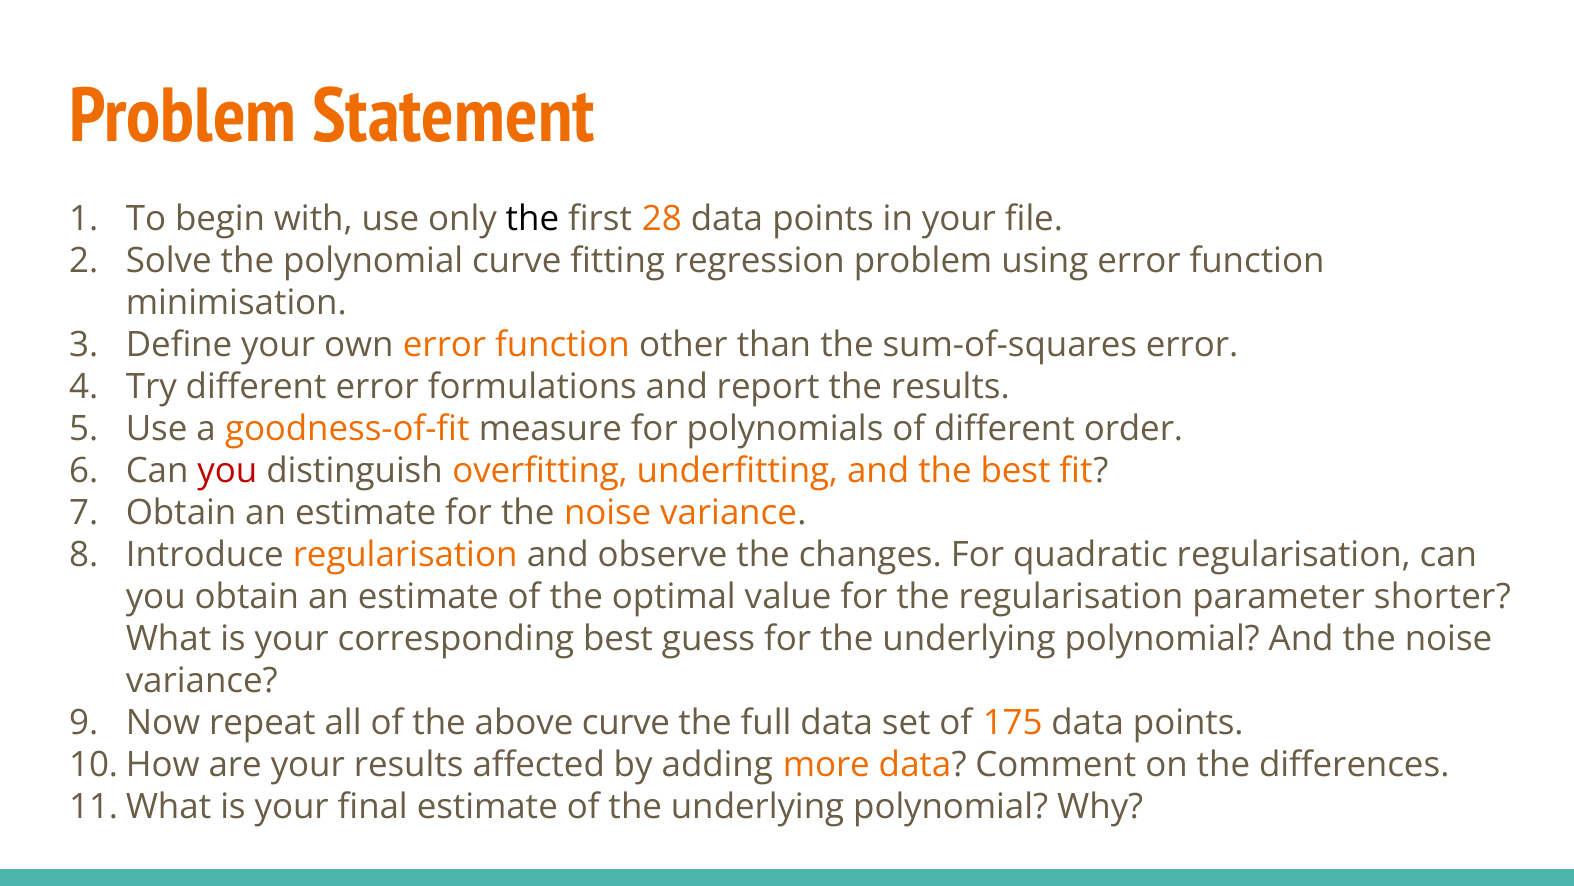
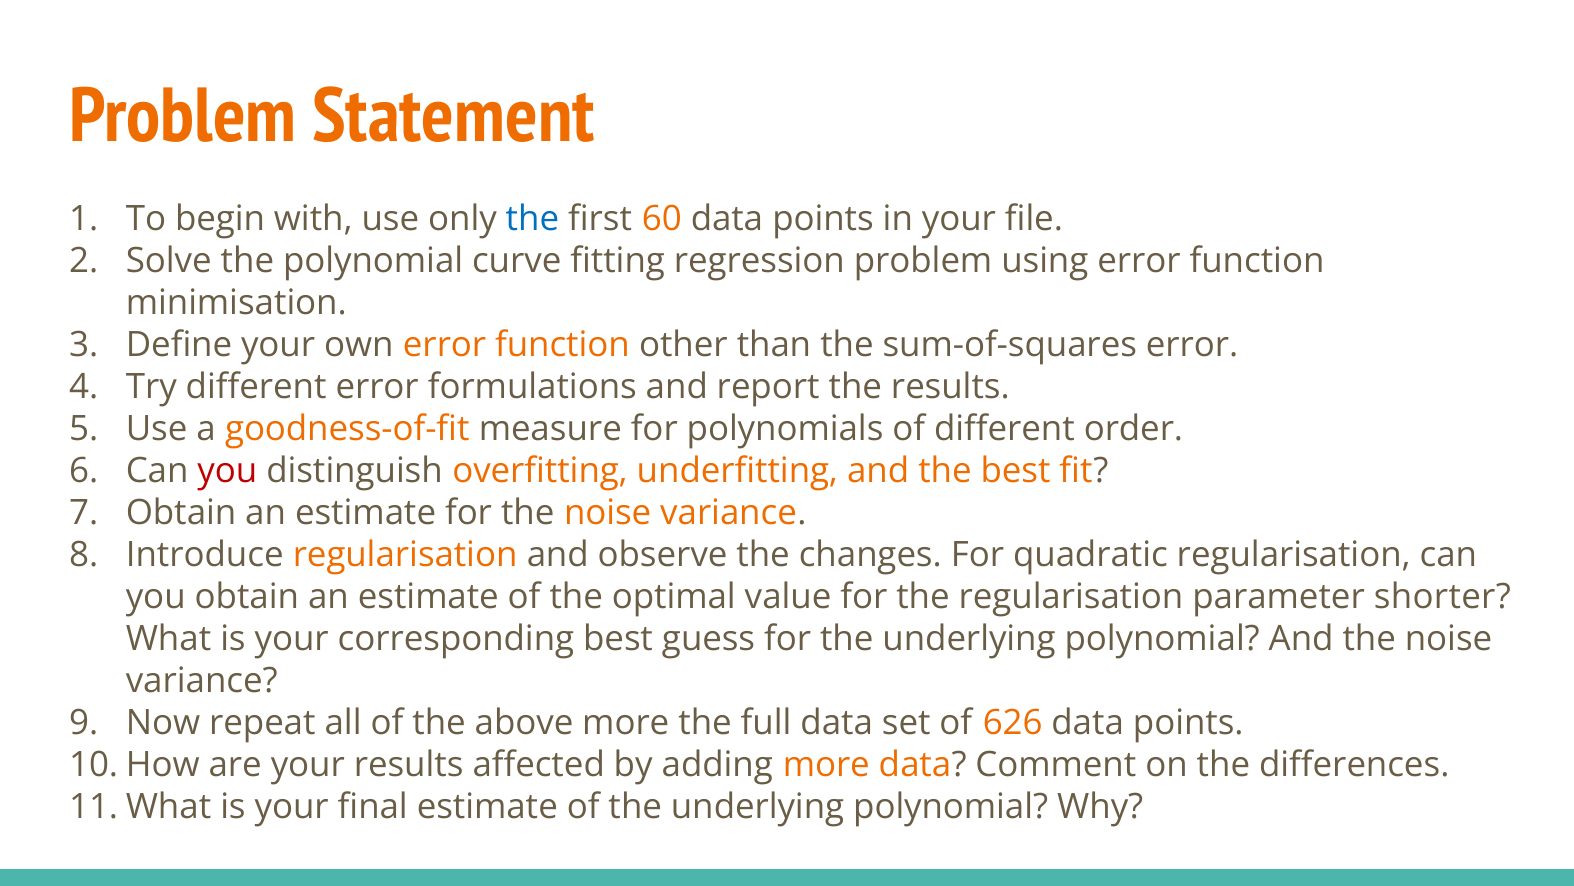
the at (532, 219) colour: black -> blue
28: 28 -> 60
above curve: curve -> more
175: 175 -> 626
